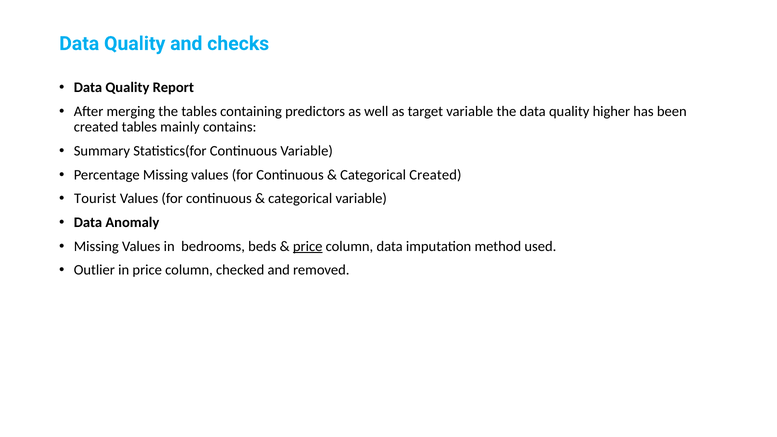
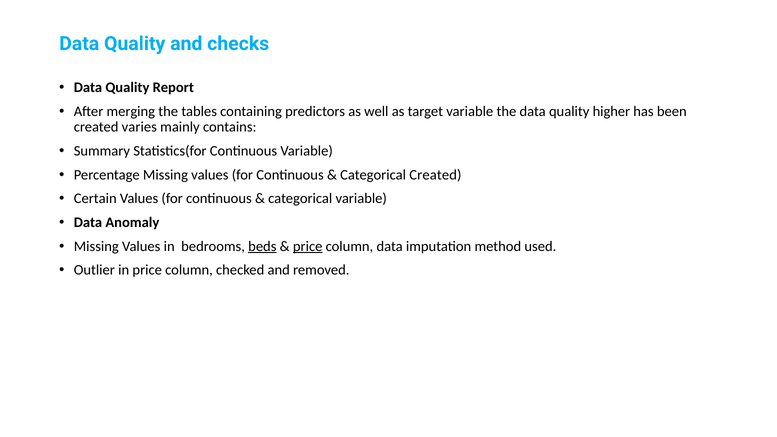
created tables: tables -> varies
Tourist: Tourist -> Certain
beds underline: none -> present
